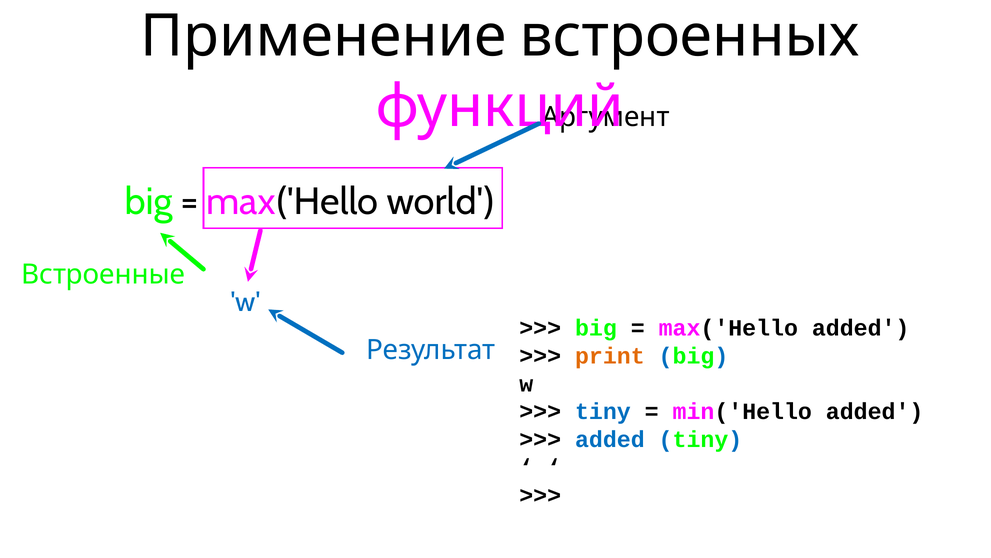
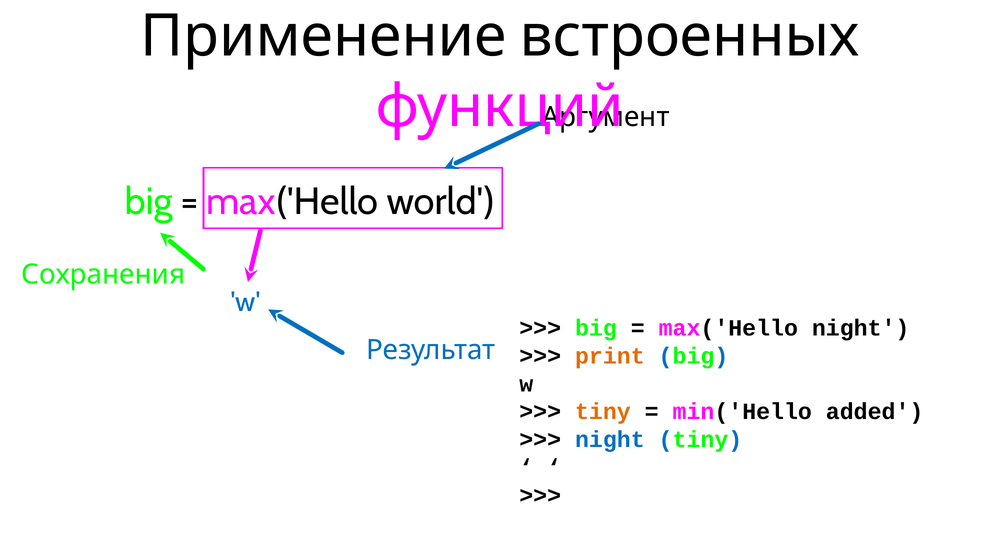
Встроенные: Встроенные -> Сохранения
max('Hello added: added -> night
tiny at (603, 411) colour: blue -> orange
added at (610, 439): added -> night
